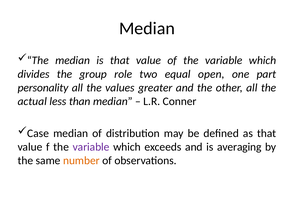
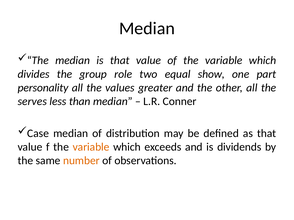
open: open -> show
actual: actual -> serves
variable at (91, 147) colour: purple -> orange
averaging: averaging -> dividends
